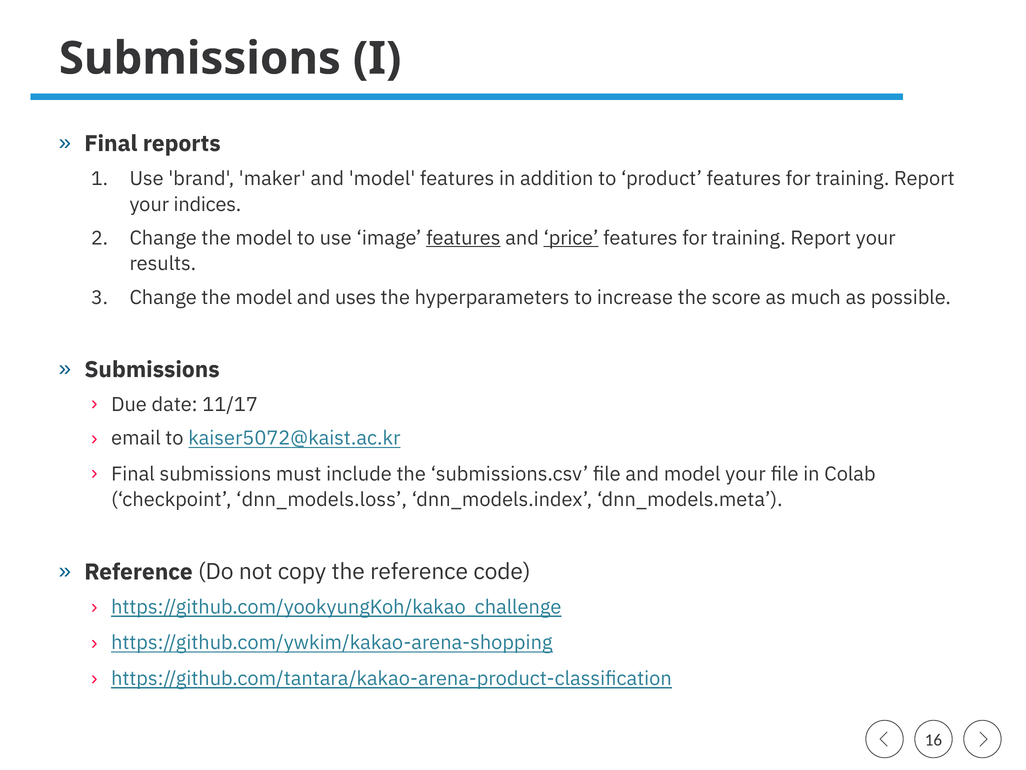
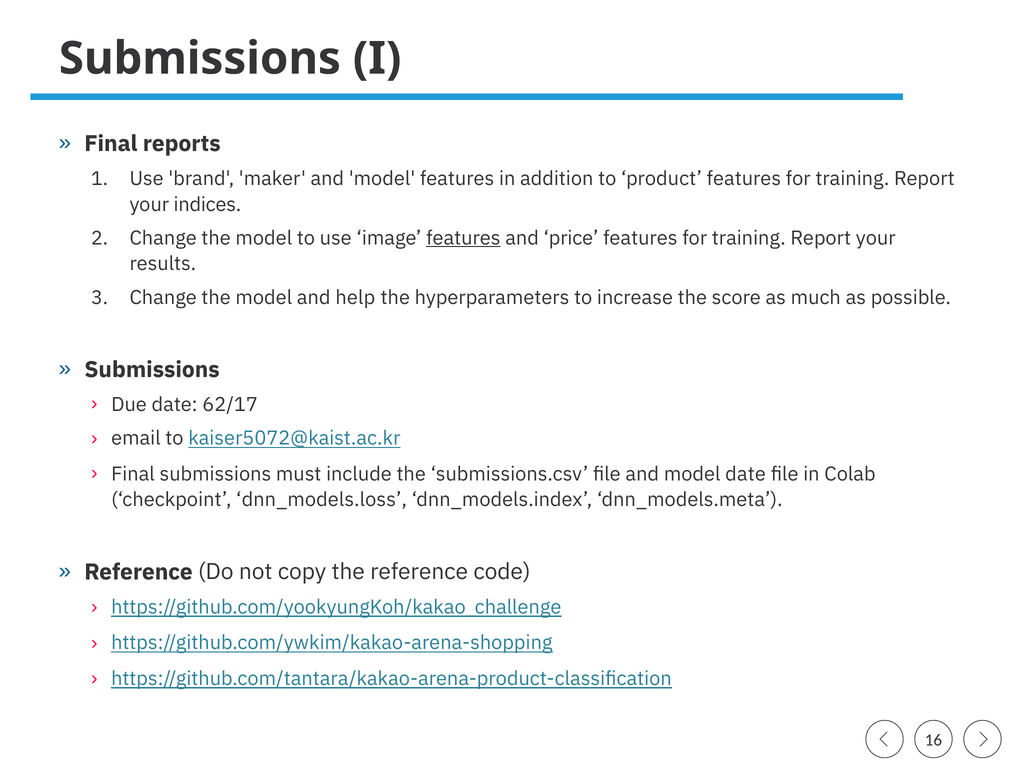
price underline: present -> none
uses: uses -> help
11/17: 11/17 -> 62/17
model your: your -> date
